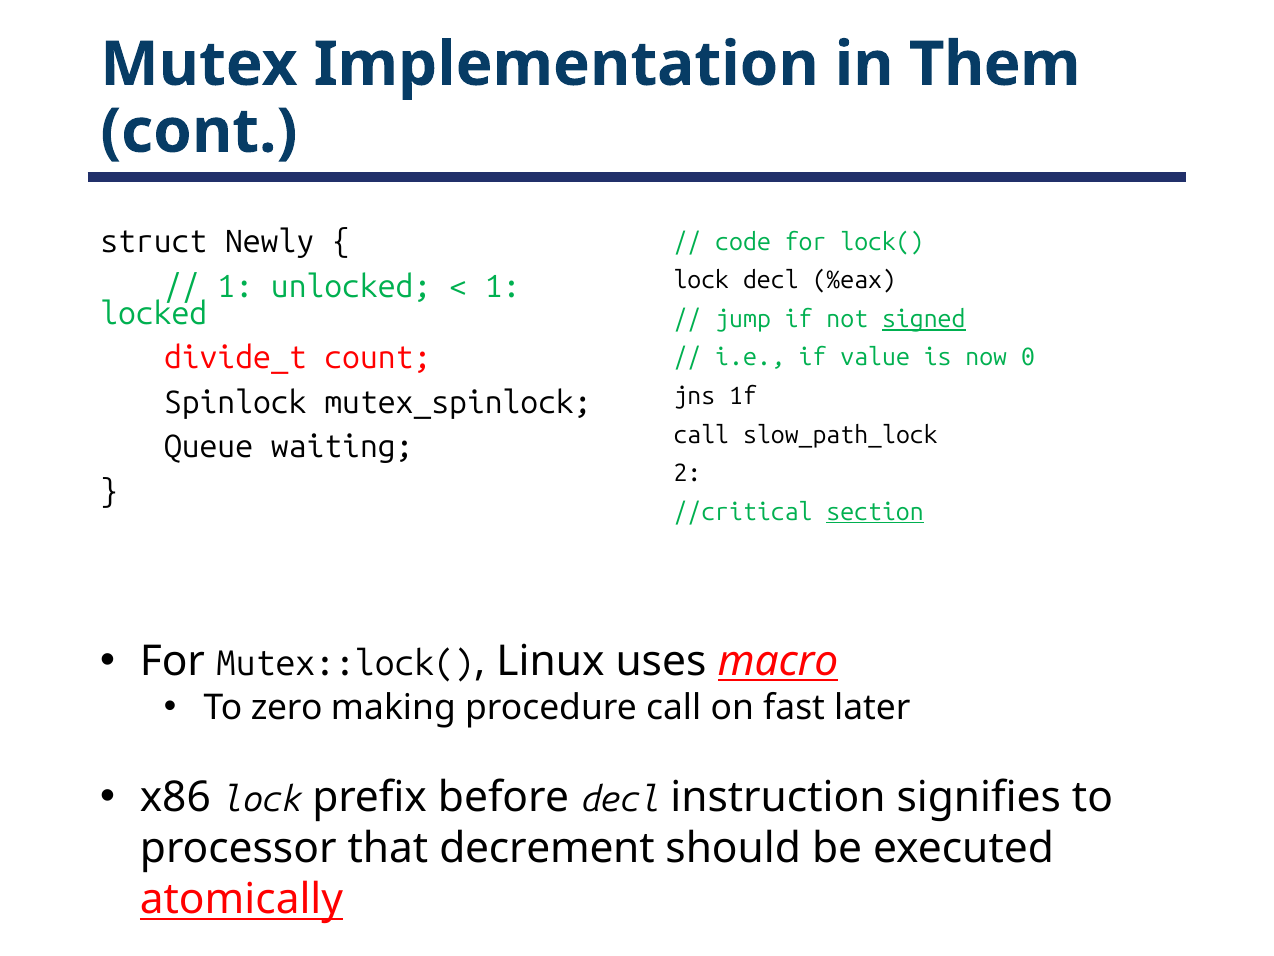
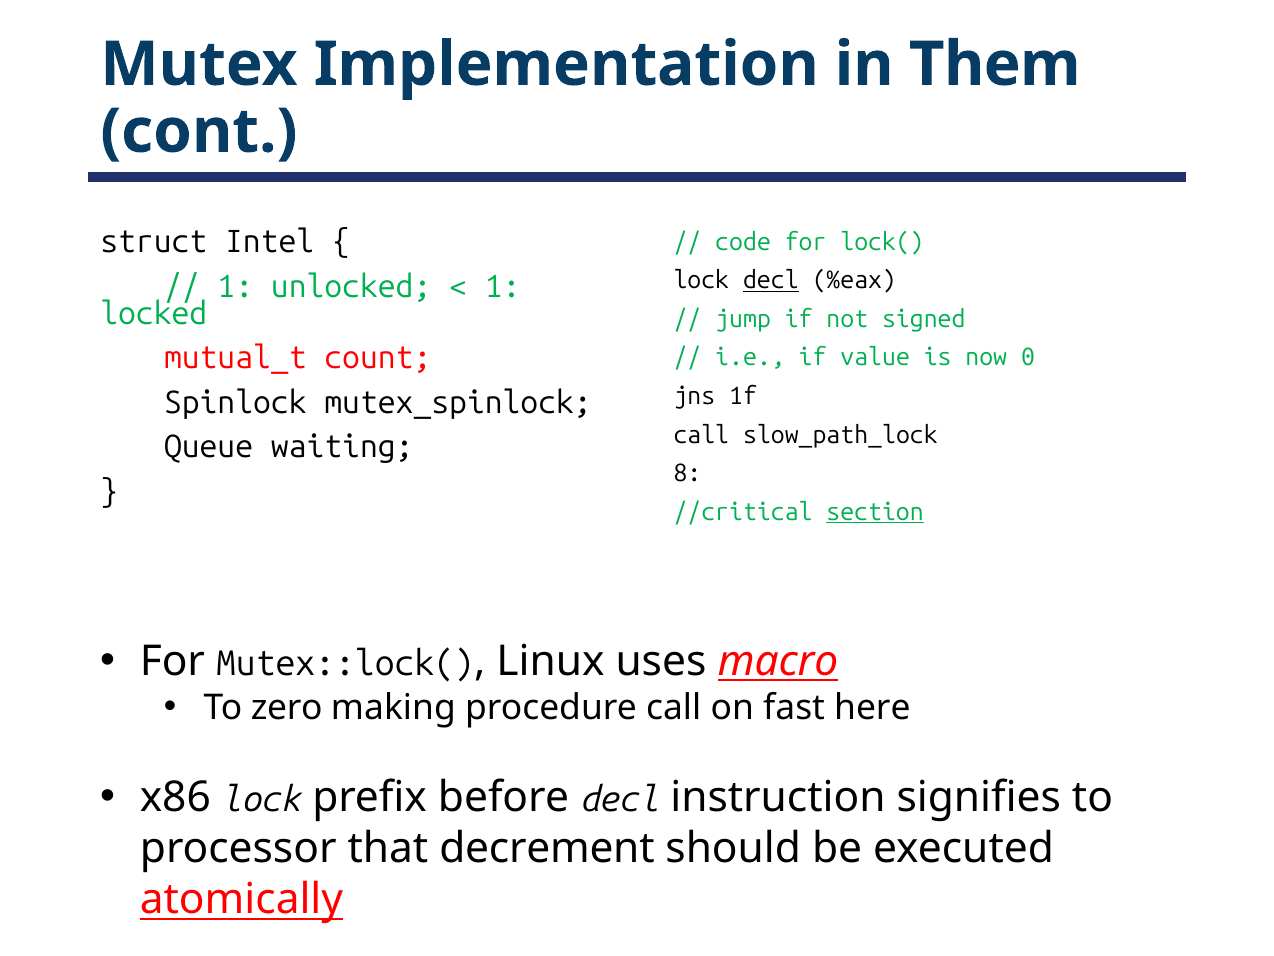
Newly: Newly -> Intel
decl at (771, 281) underline: none -> present
signed underline: present -> none
divide_t: divide_t -> mutual_t
2: 2 -> 8
later: later -> here
